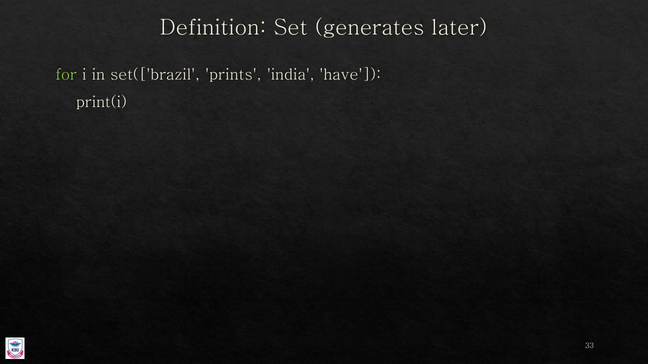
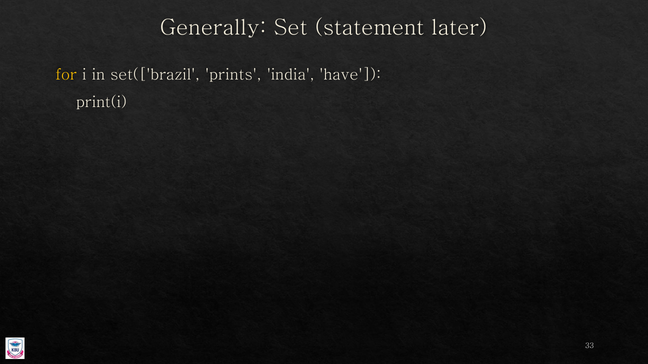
Definition: Definition -> Generally
generates: generates -> statement
for colour: light green -> yellow
